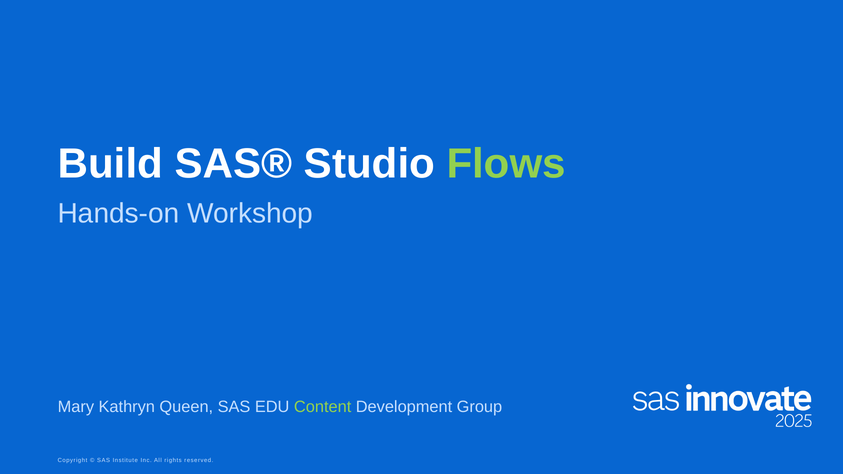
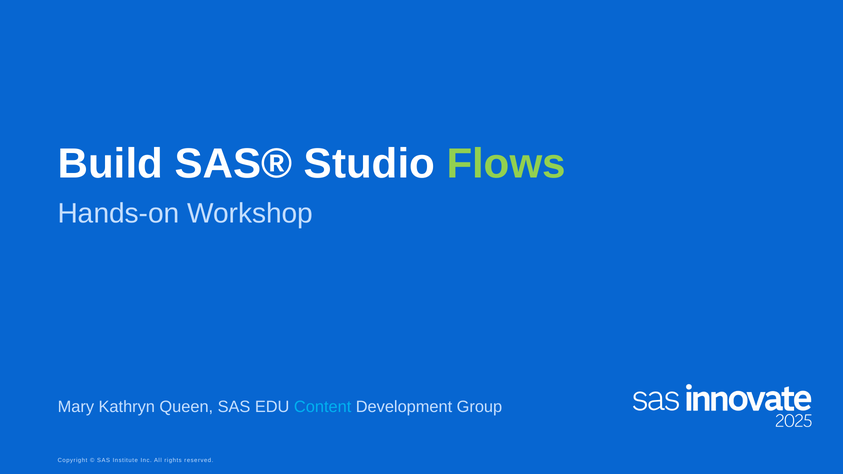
Content colour: light green -> light blue
